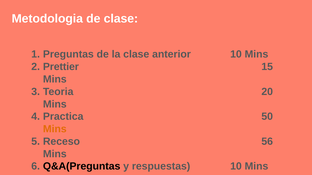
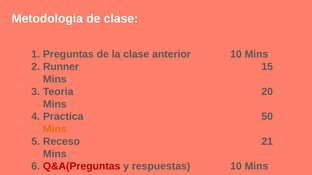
Prettier: Prettier -> Runner
56: 56 -> 21
Q&A(Preguntas colour: black -> red
